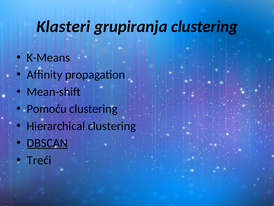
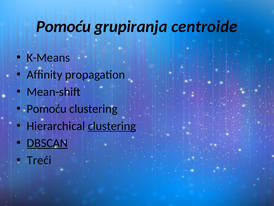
Klasteri at (63, 27): Klasteri -> Pomoću
grupiranja clustering: clustering -> centroide
clustering at (112, 126) underline: none -> present
